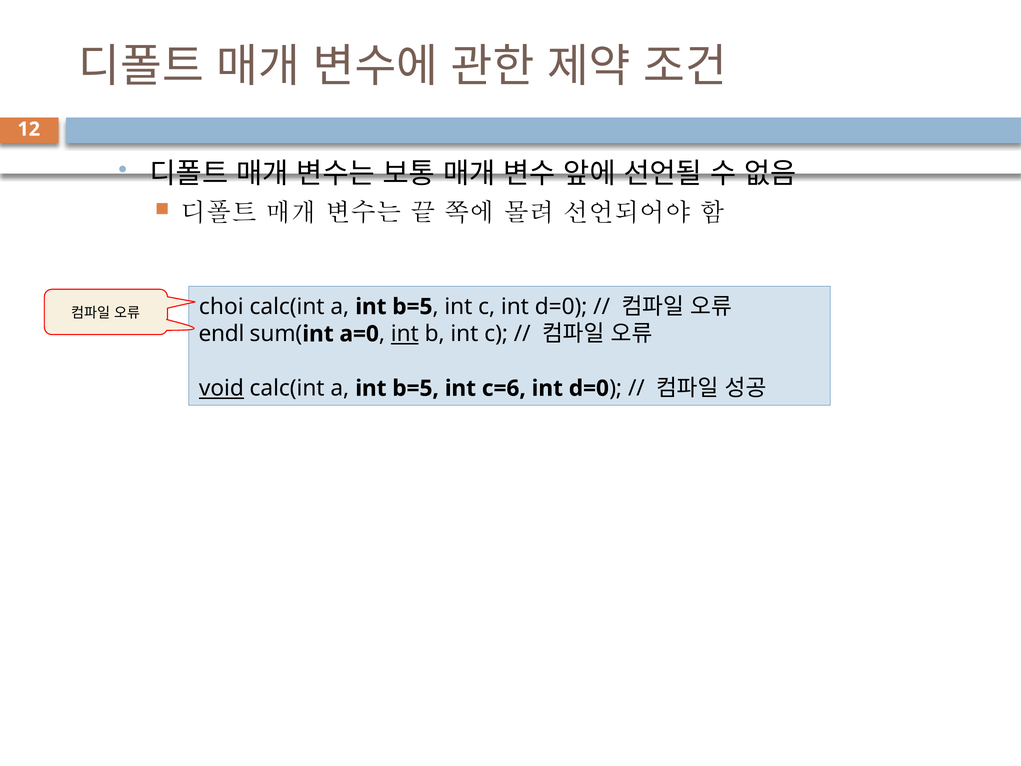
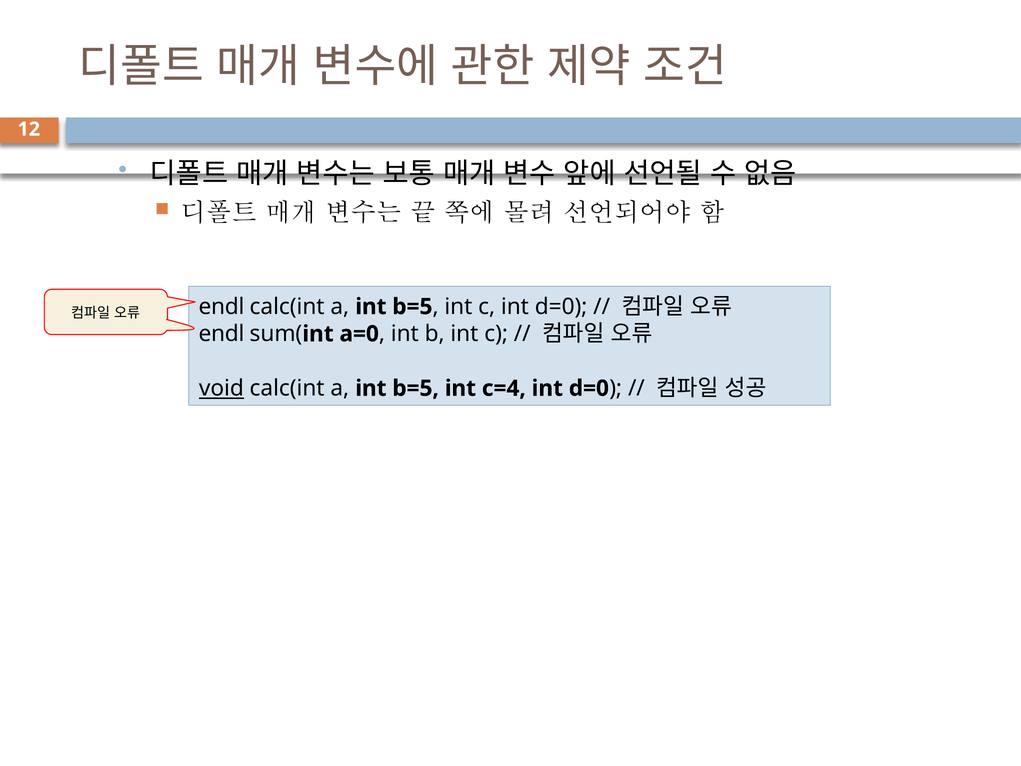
choi at (221, 307): choi -> endl
int at (405, 334) underline: present -> none
c=6: c=6 -> c=4
